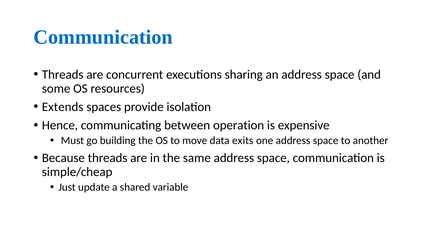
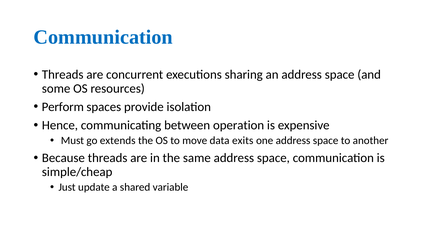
Extends: Extends -> Perform
building: building -> extends
